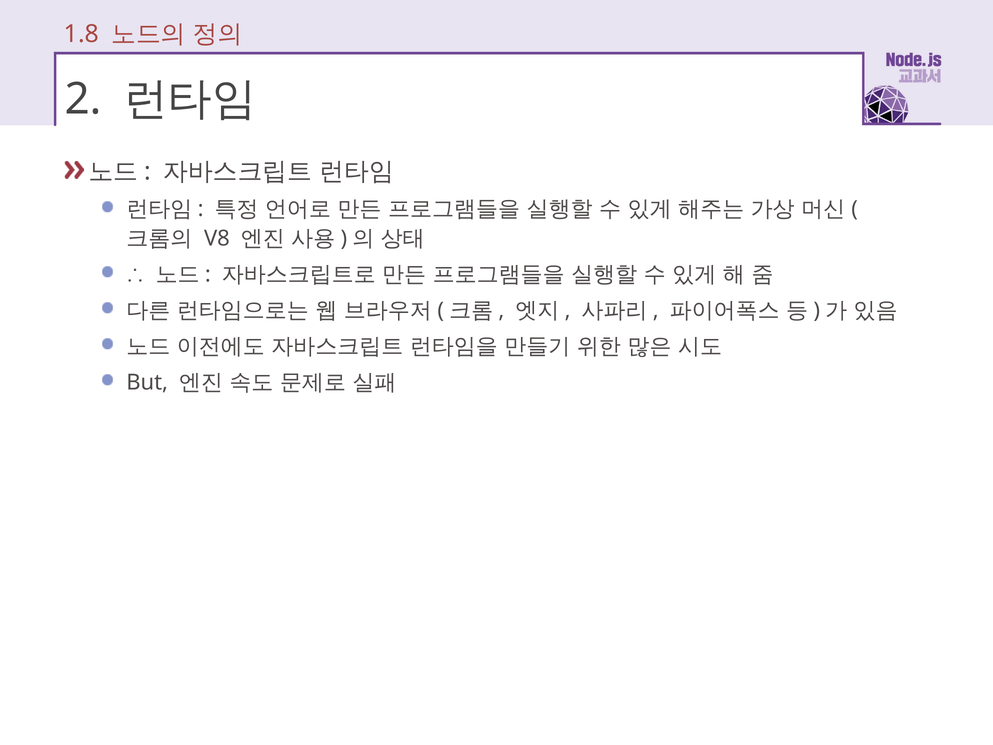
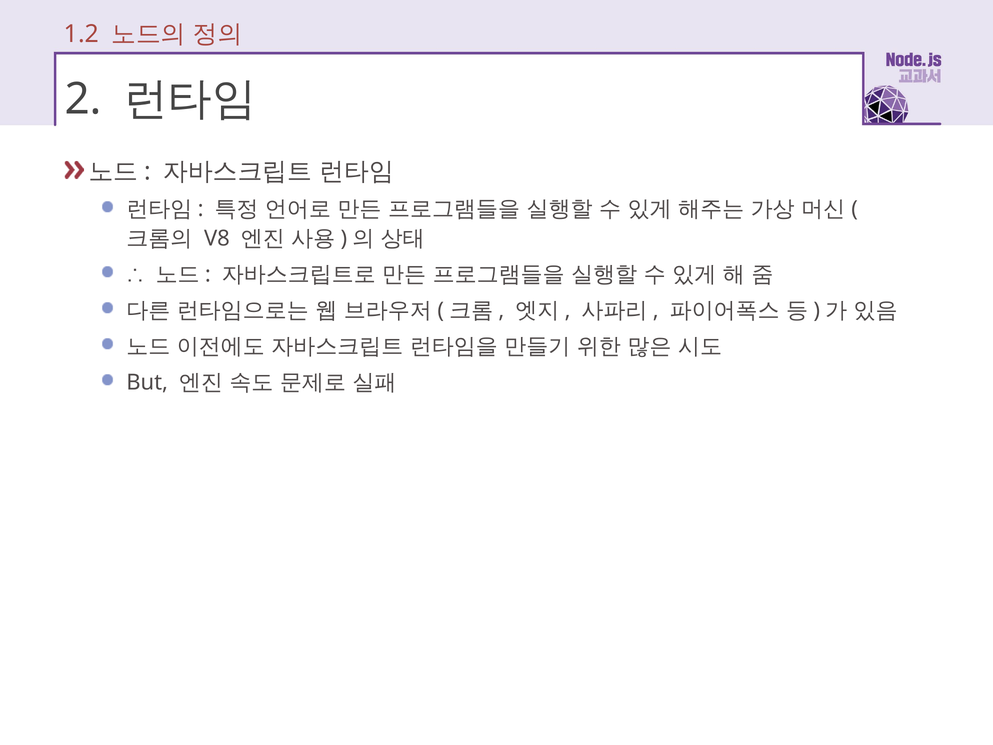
1.8: 1.8 -> 1.2
